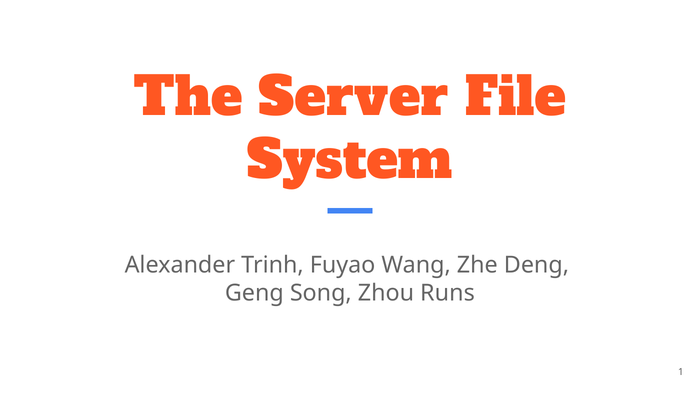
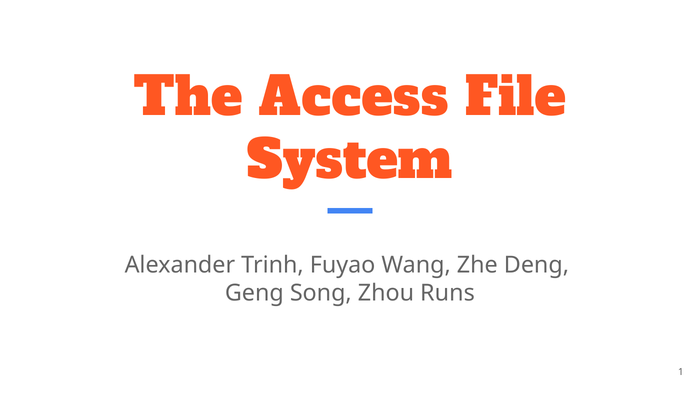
Server: Server -> Access
